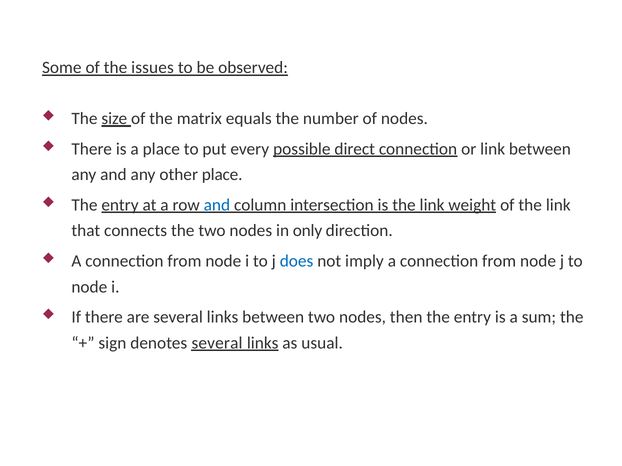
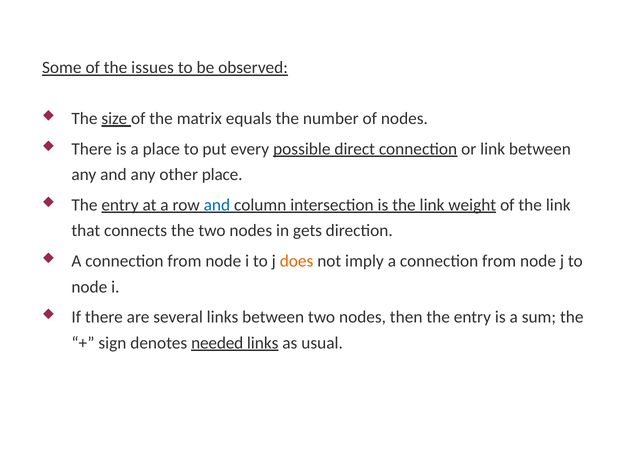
only: only -> gets
does colour: blue -> orange
denotes several: several -> needed
